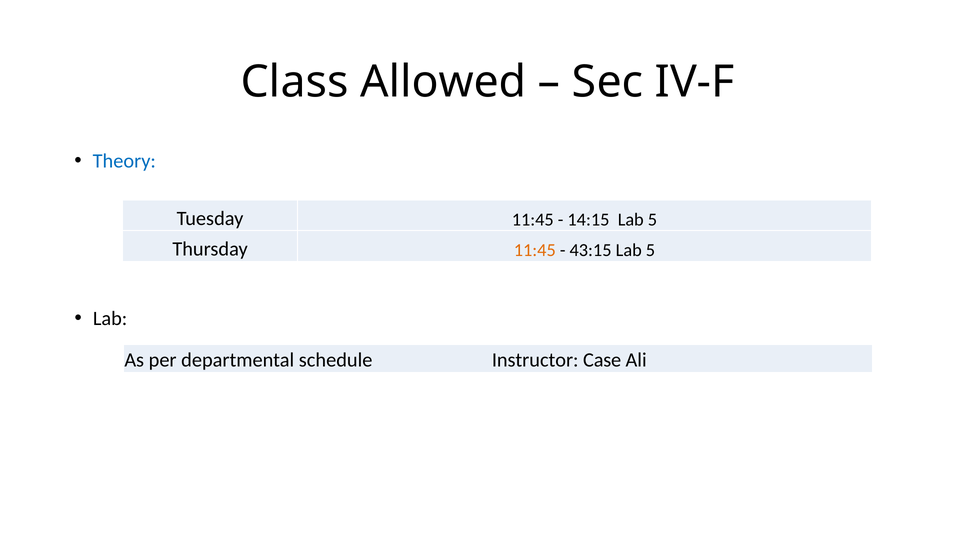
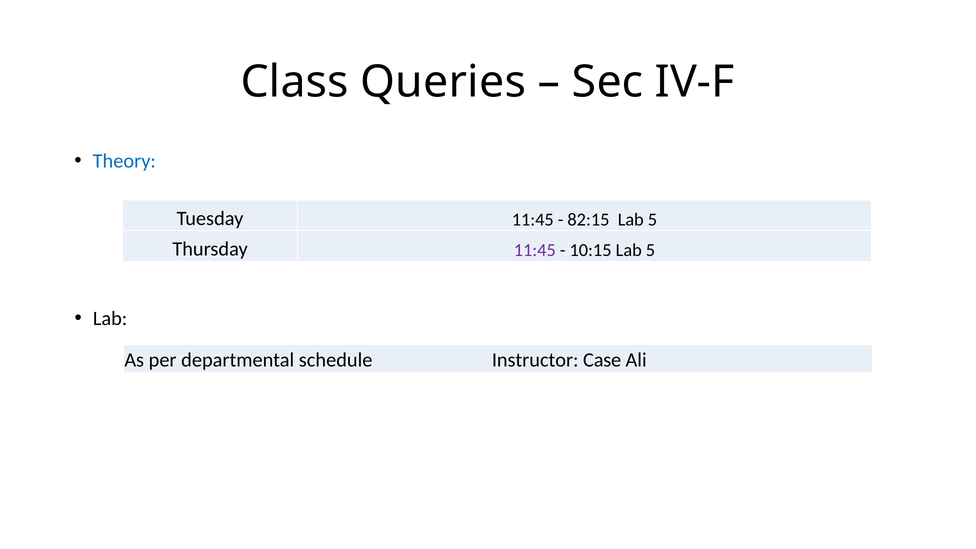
Allowed: Allowed -> Queries
14:15: 14:15 -> 82:15
11:45 at (535, 250) colour: orange -> purple
43:15: 43:15 -> 10:15
